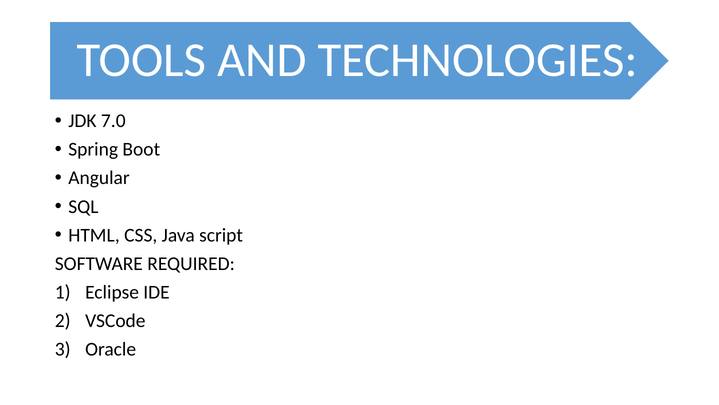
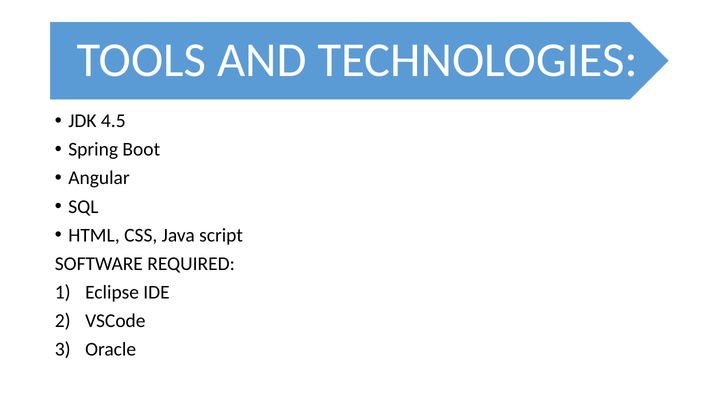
7.0: 7.0 -> 4.5
